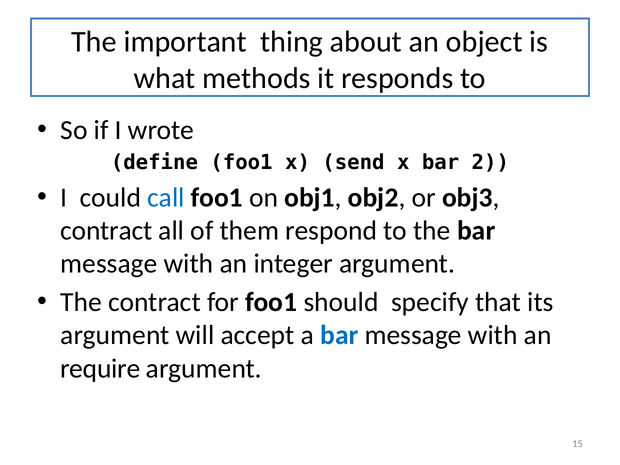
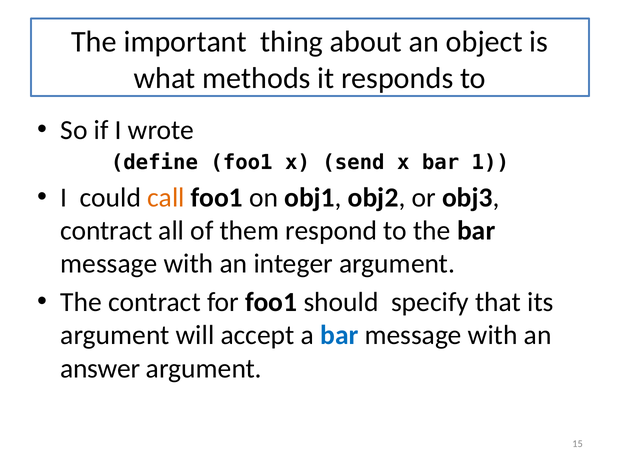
2: 2 -> 1
call colour: blue -> orange
require: require -> answer
